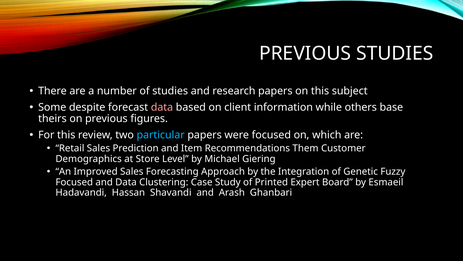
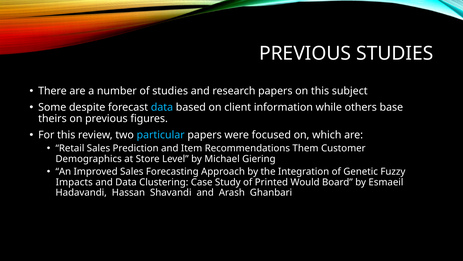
data at (162, 107) colour: pink -> light blue
Focused at (74, 182): Focused -> Impacts
Expert: Expert -> Would
